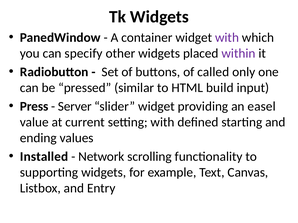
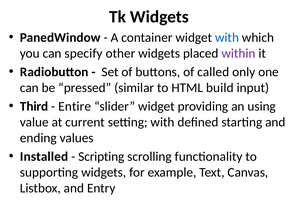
with at (227, 38) colour: purple -> blue
Press: Press -> Third
Server: Server -> Entire
easel: easel -> using
Network: Network -> Scripting
